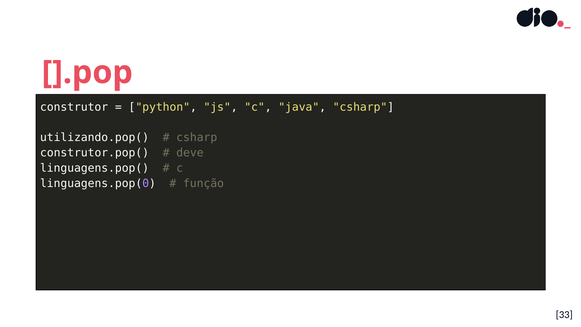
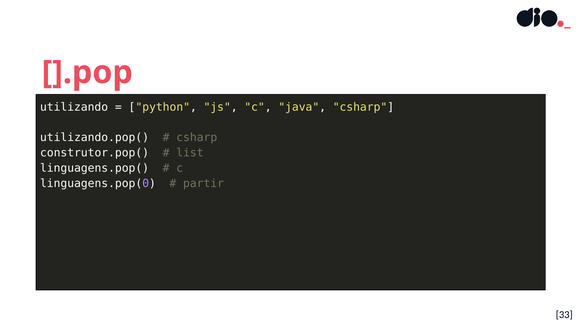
construtor: construtor -> utilizando
deve: deve -> list
função: função -> partir
